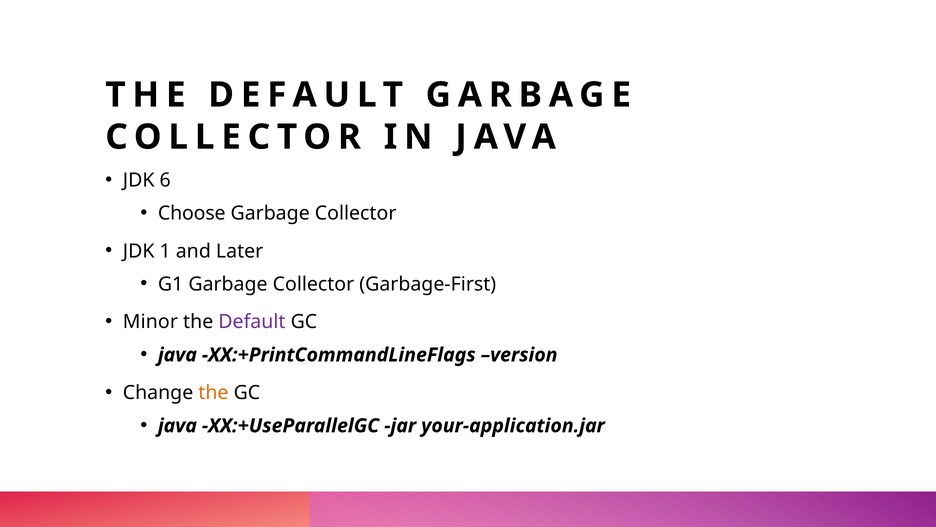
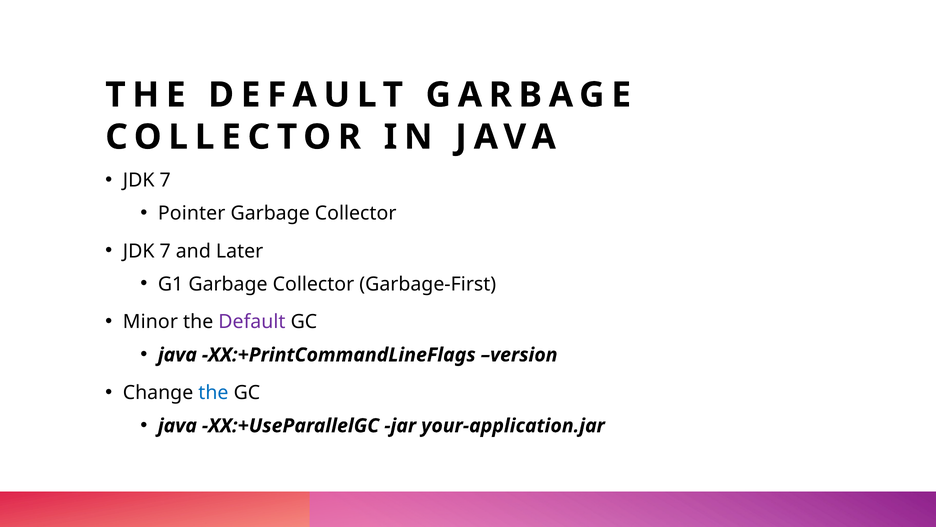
6 at (165, 180): 6 -> 7
Choose: Choose -> Pointer
1 at (165, 251): 1 -> 7
the at (213, 392) colour: orange -> blue
